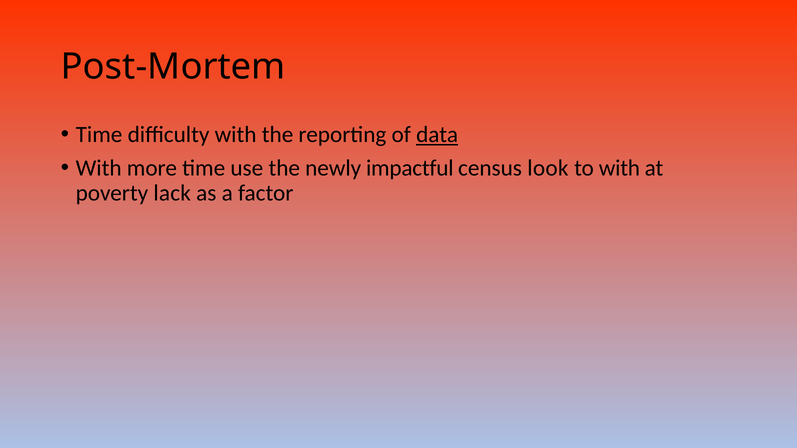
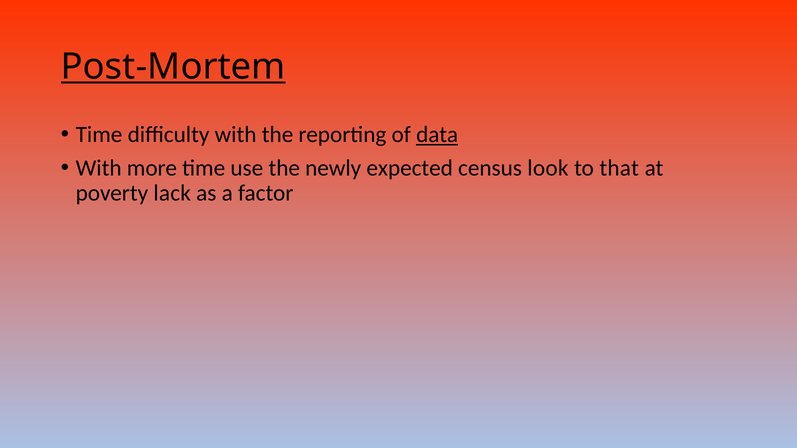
Post-Mortem underline: none -> present
impactful: impactful -> expected
to with: with -> that
